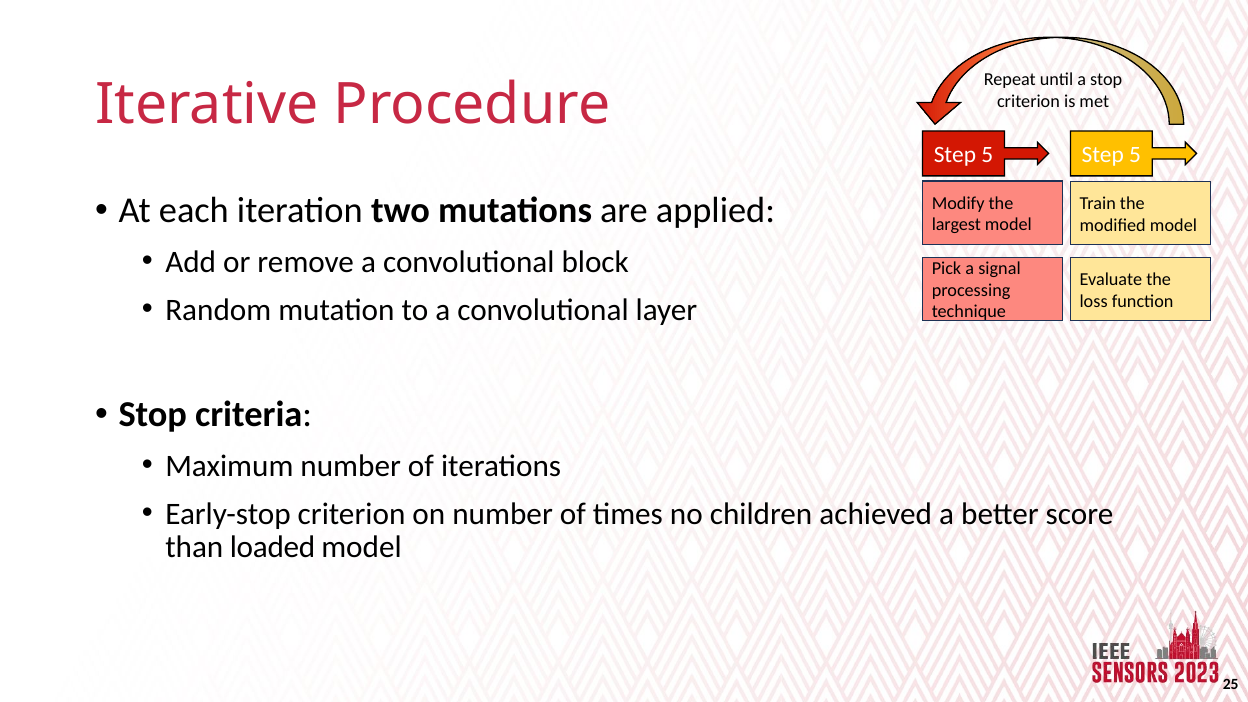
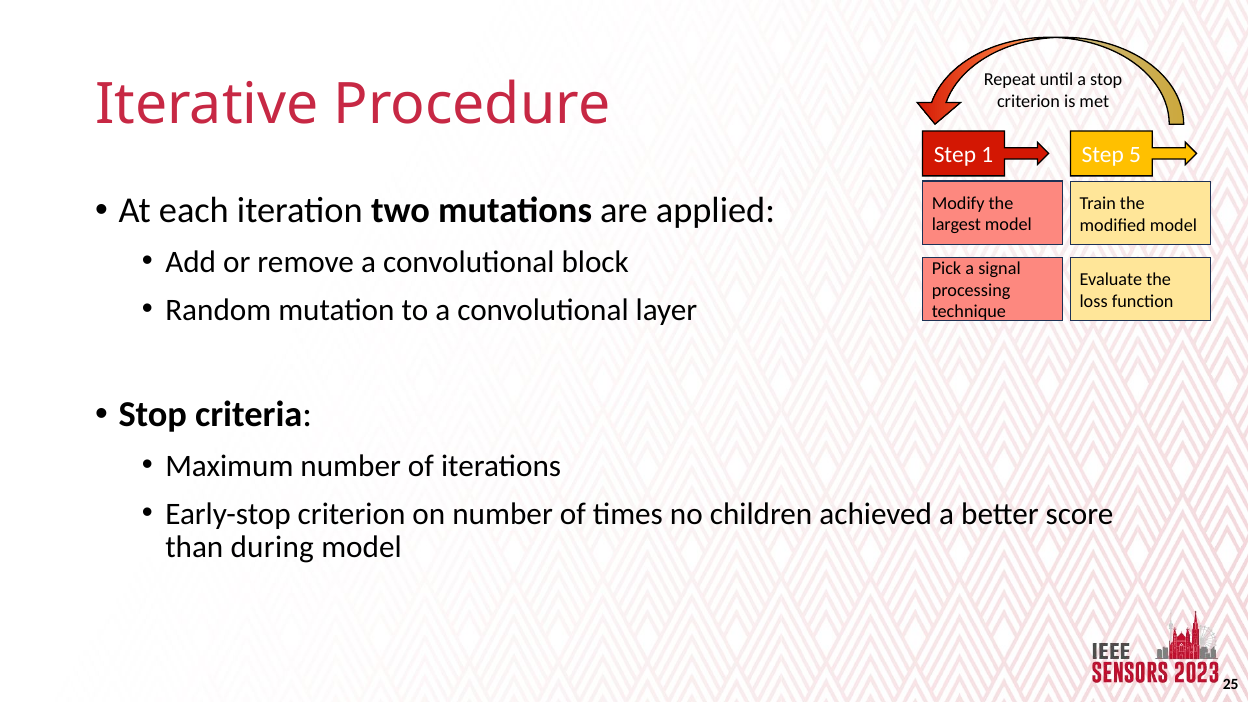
5 at (987, 155): 5 -> 1
loaded: loaded -> during
